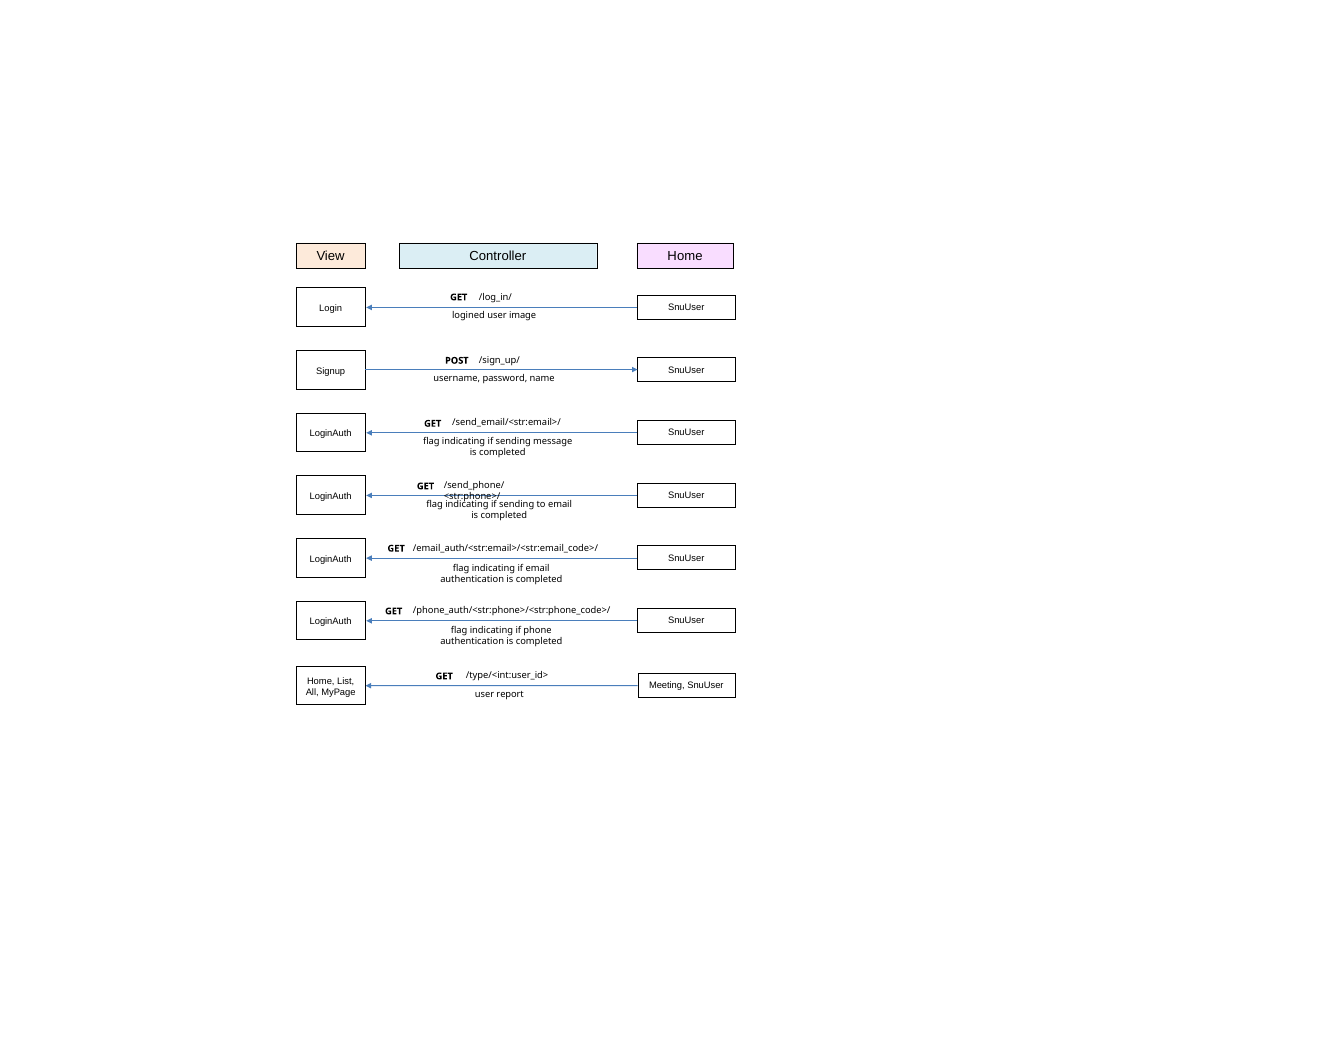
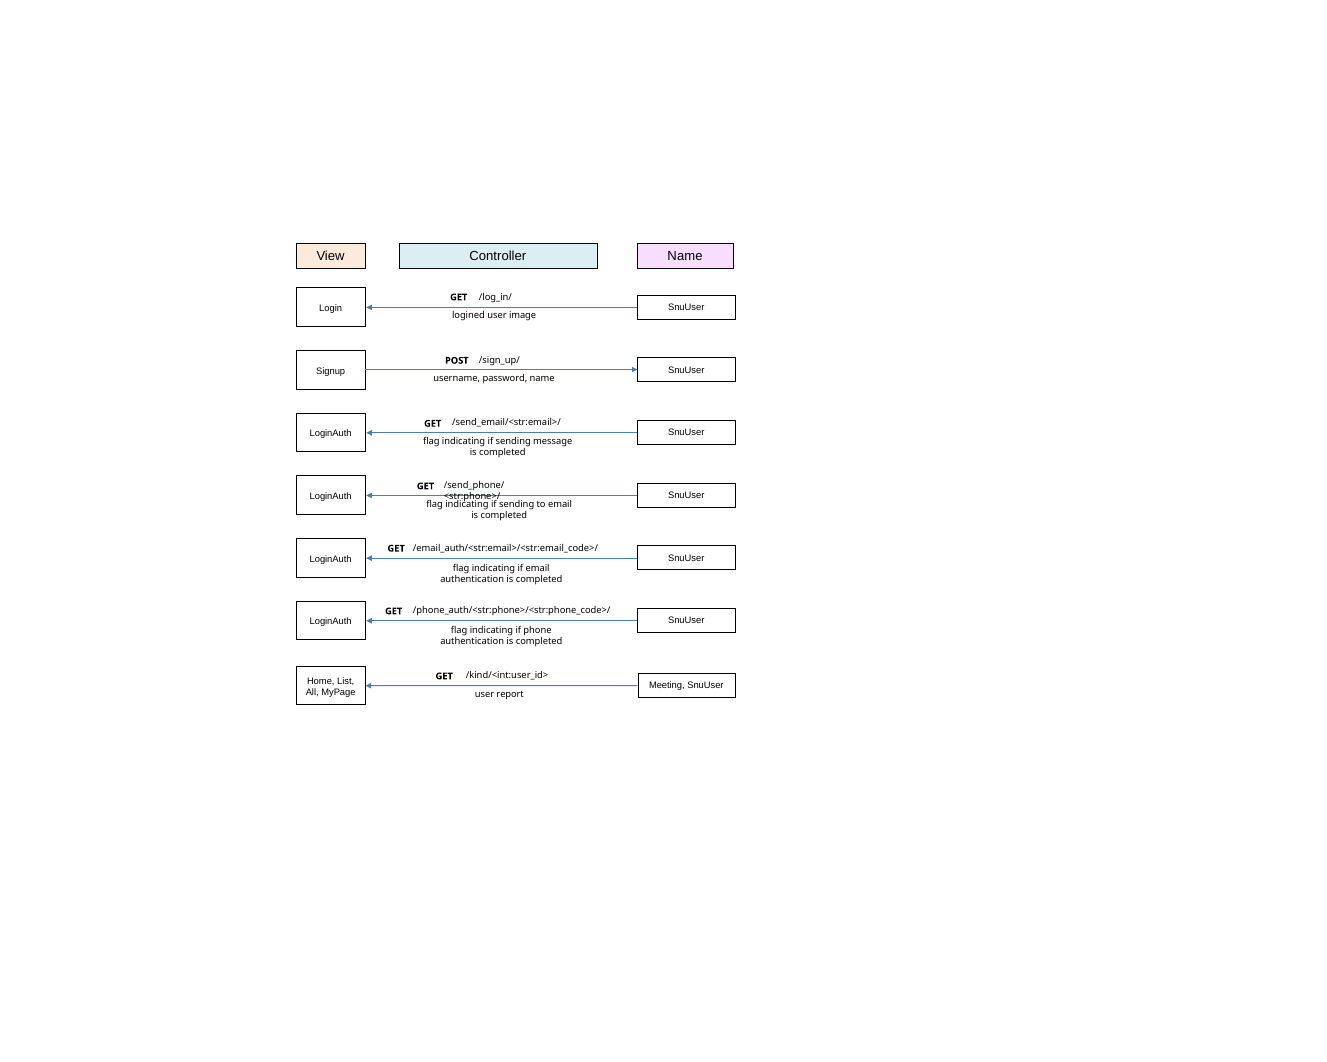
View Home: Home -> Name
/type/<int:user_id>: /type/<int:user_id> -> /kind/<int:user_id>
